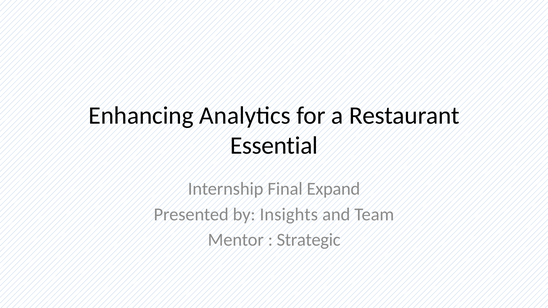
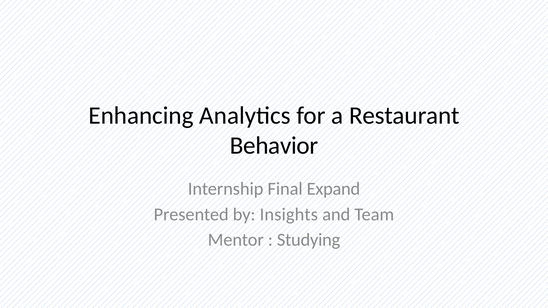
Essential: Essential -> Behavior
Strategic: Strategic -> Studying
